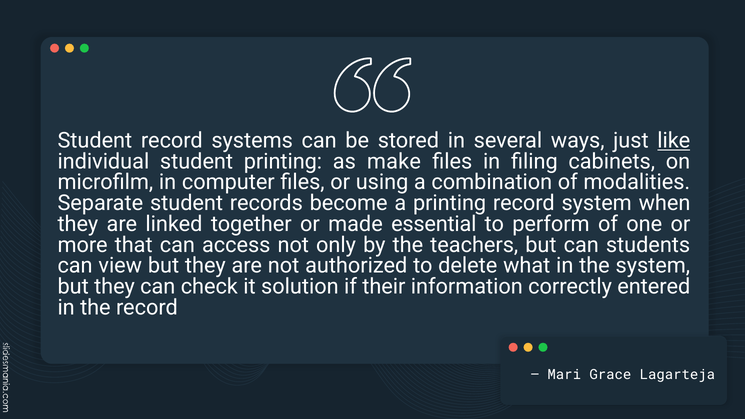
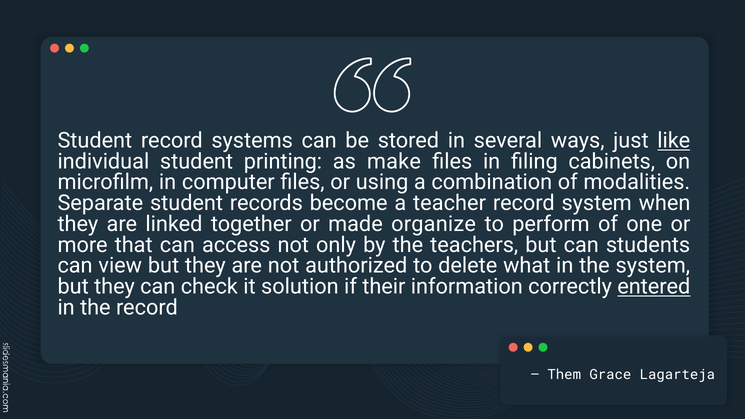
a printing: printing -> teacher
essential: essential -> organize
entered underline: none -> present
Mari: Mari -> Them
